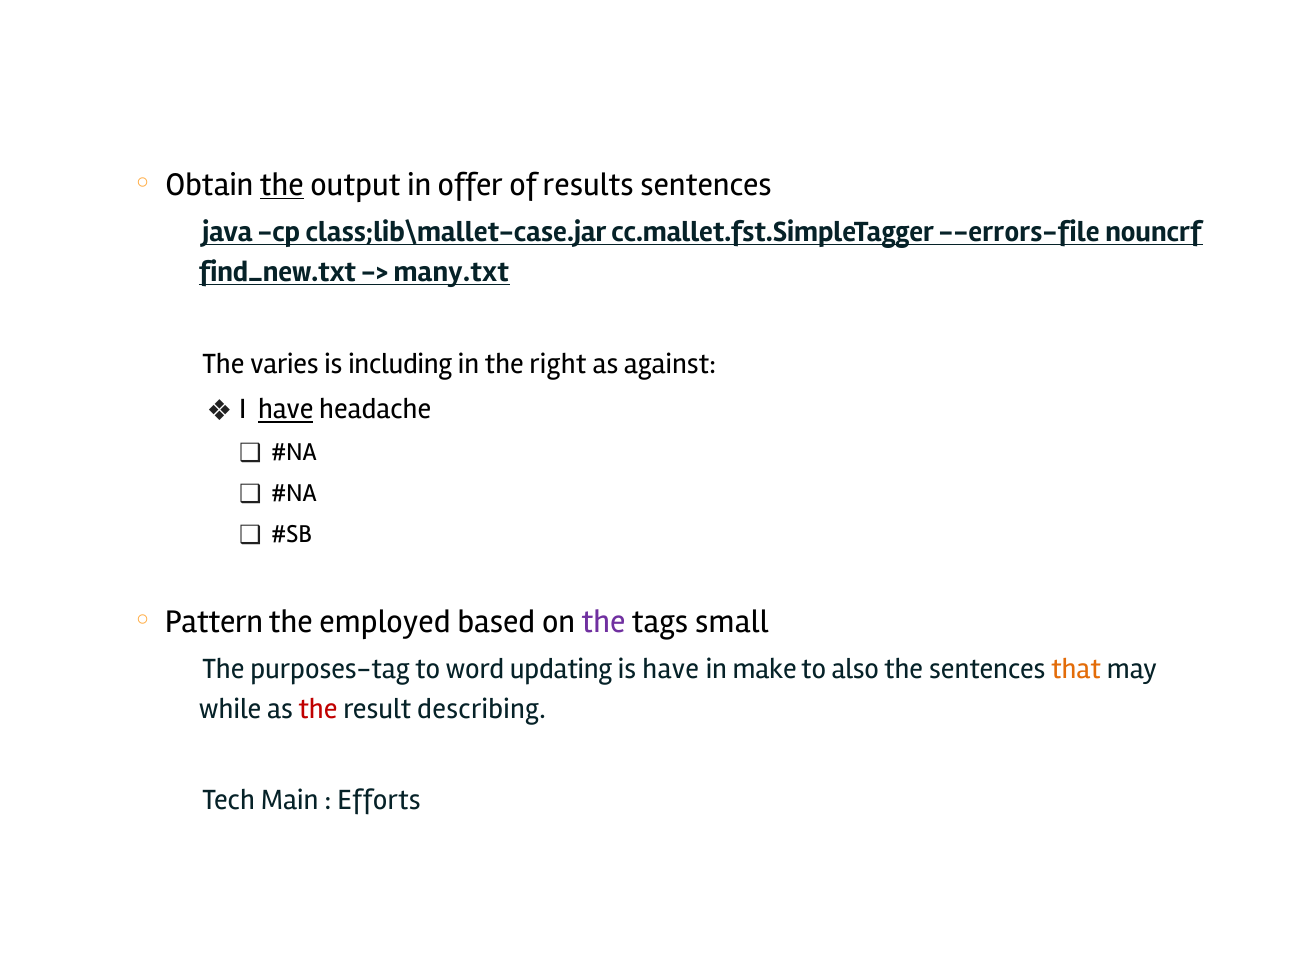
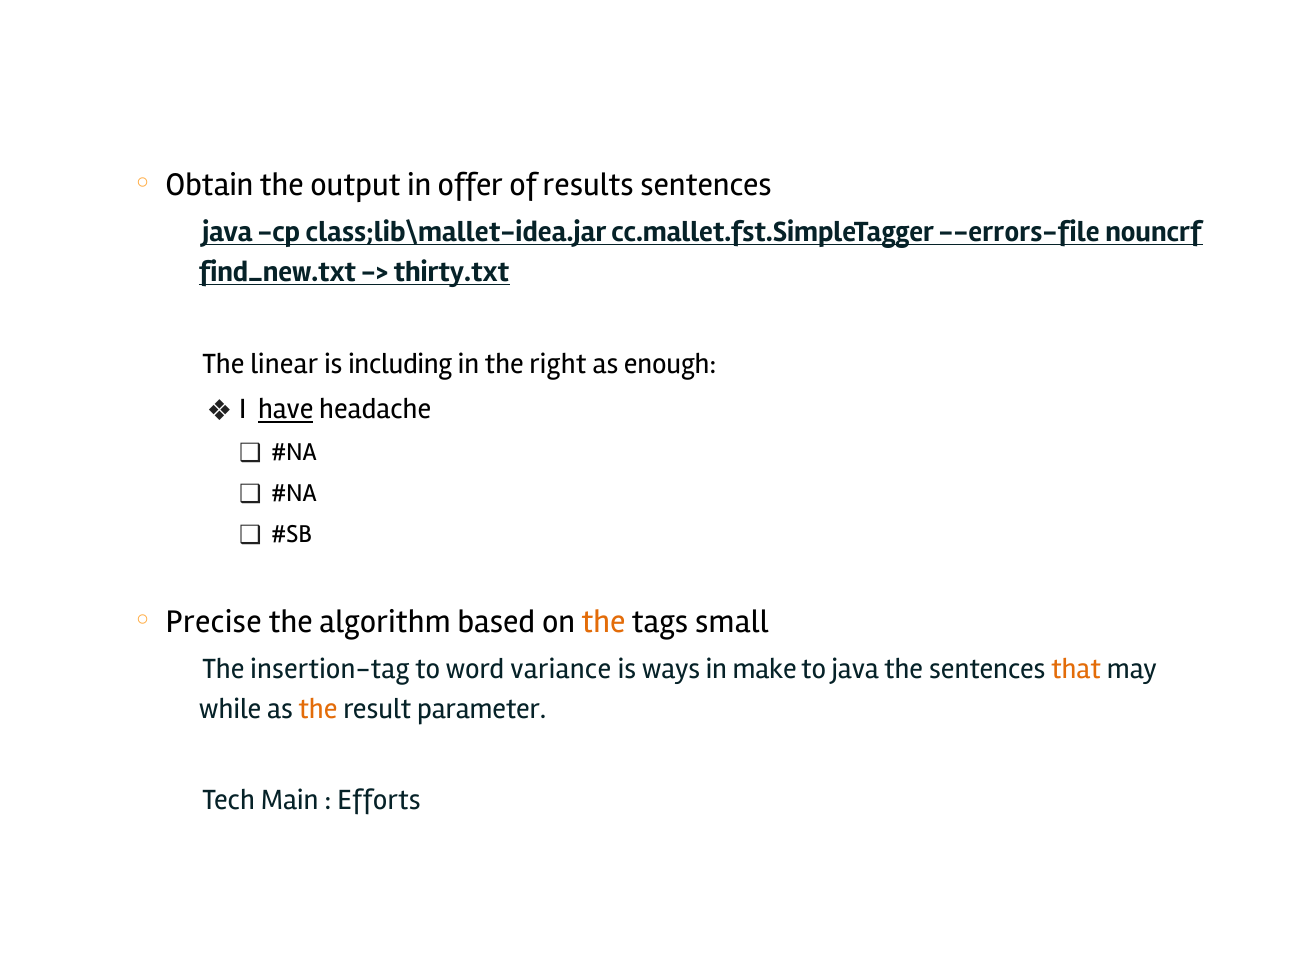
the at (282, 185) underline: present -> none
class;lib\mallet-case.jar: class;lib\mallet-case.jar -> class;lib\mallet-idea.jar
many.txt: many.txt -> thirty.txt
varies: varies -> linear
against: against -> enough
Pattern: Pattern -> Precise
employed: employed -> algorithm
the at (603, 621) colour: purple -> orange
purposes-tag: purposes-tag -> insertion-tag
updating: updating -> variance
is have: have -> ways
also: also -> java
the at (318, 709) colour: red -> orange
describing: describing -> parameter
